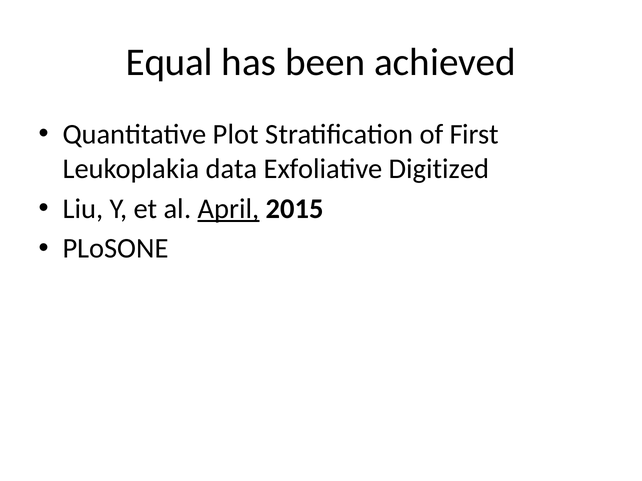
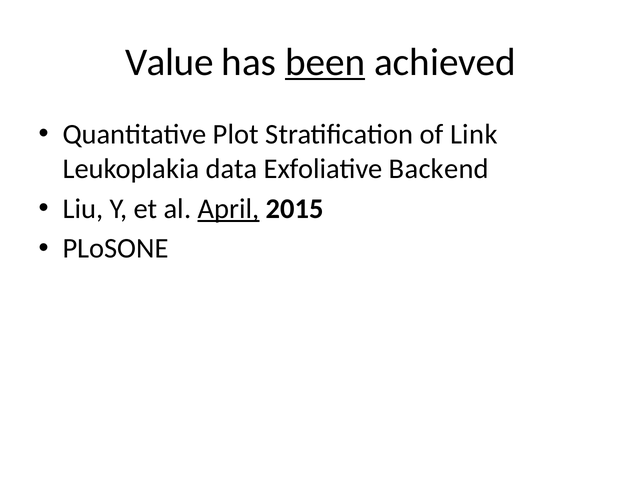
Equal: Equal -> Value
been underline: none -> present
First: First -> Link
Digitized: Digitized -> Backend
